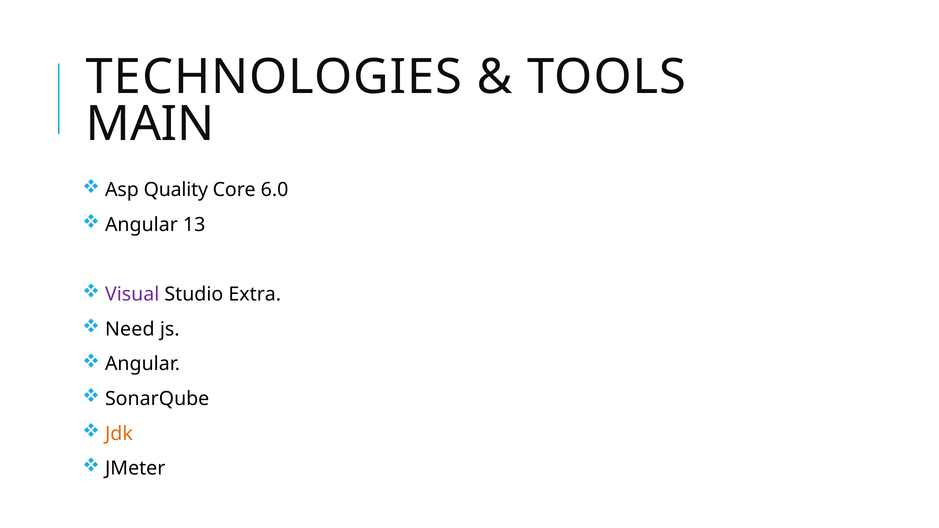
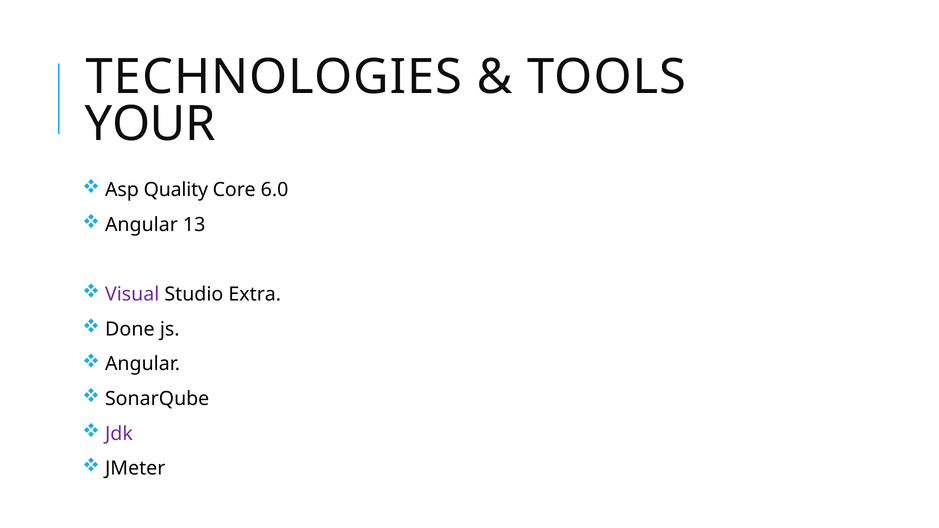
MAIN: MAIN -> YOUR
Need: Need -> Done
Jdk colour: orange -> purple
